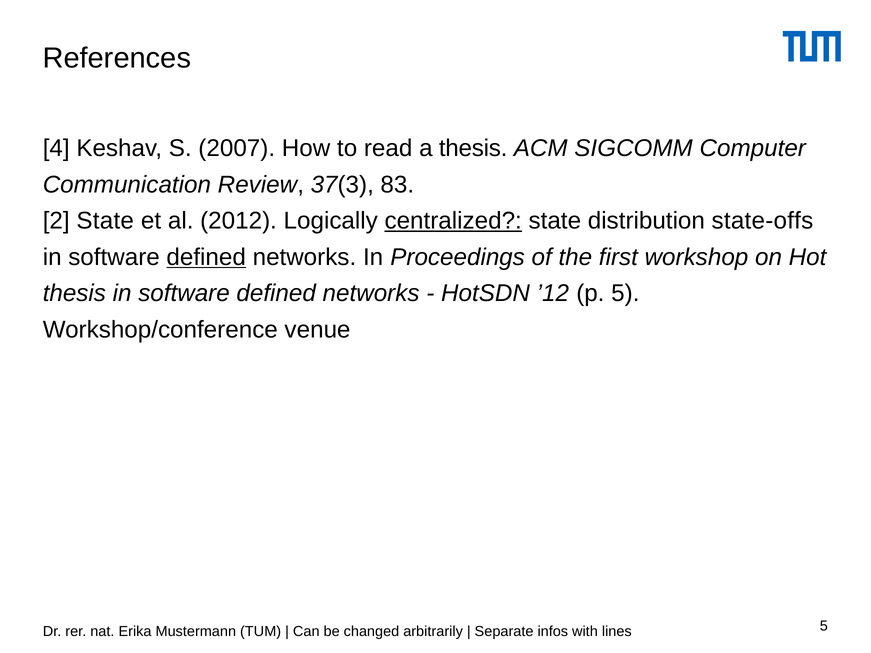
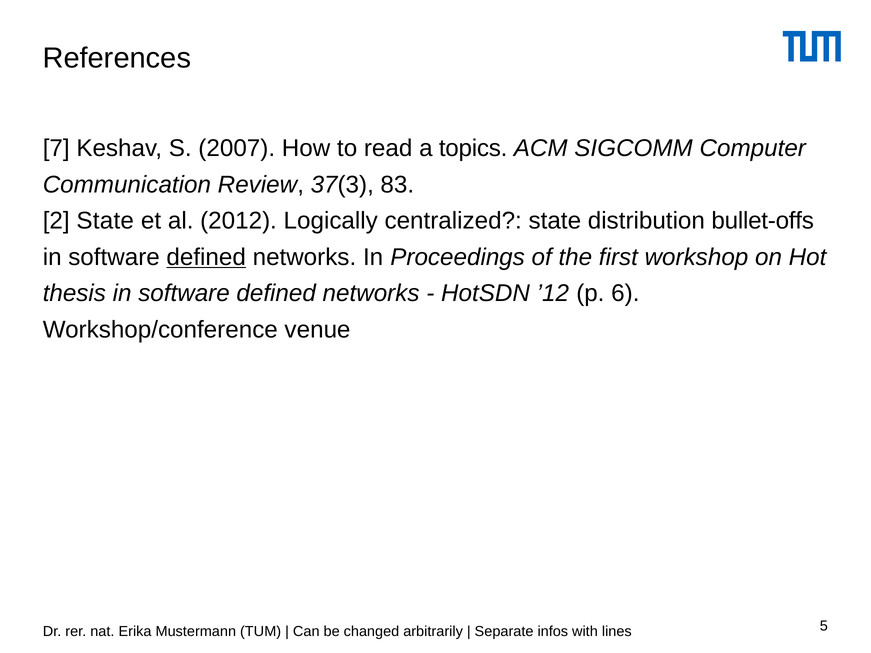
4: 4 -> 7
a thesis: thesis -> topics
centralized underline: present -> none
state-offs: state-offs -> bullet-offs
p 5: 5 -> 6
